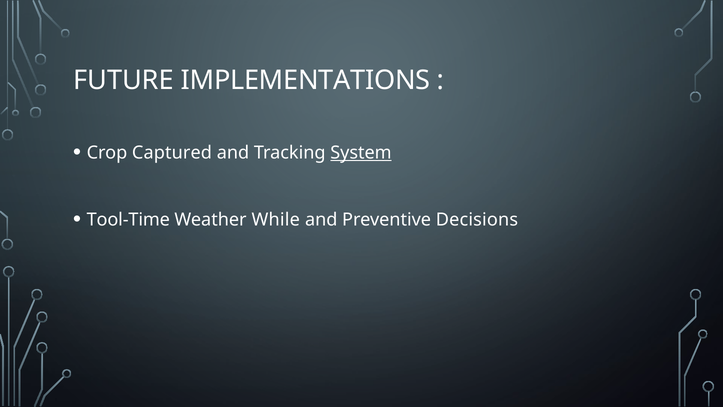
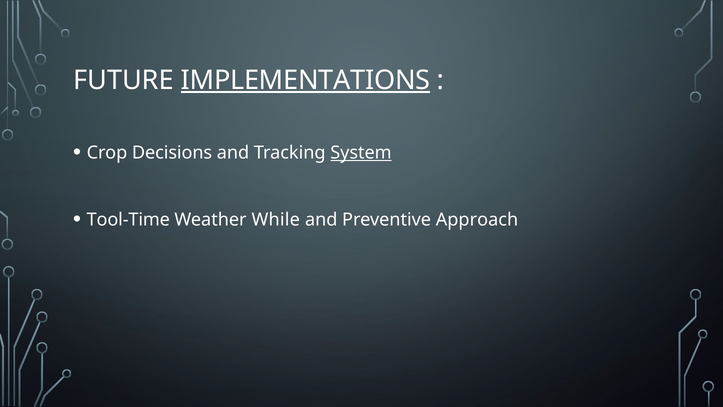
IMPLEMENTATIONS underline: none -> present
Captured: Captured -> Decisions
Decisions: Decisions -> Approach
